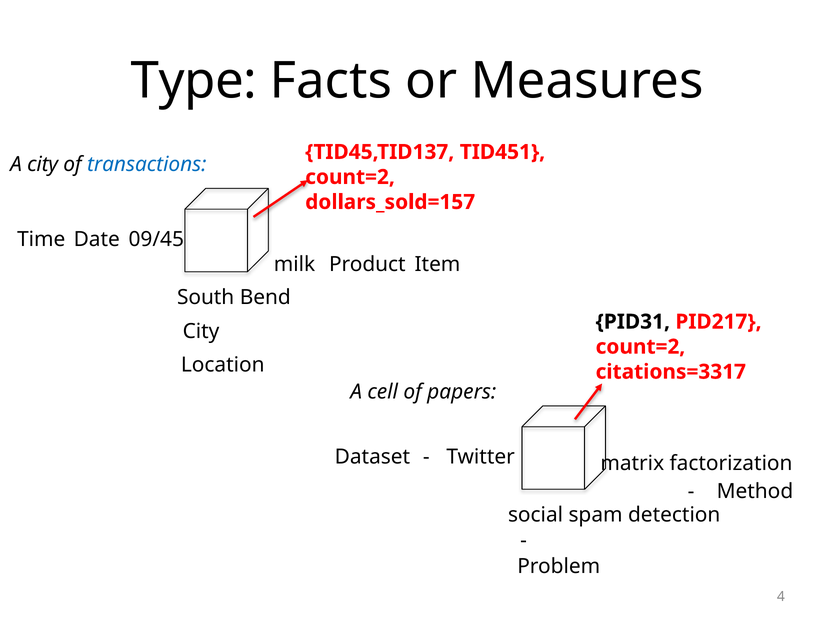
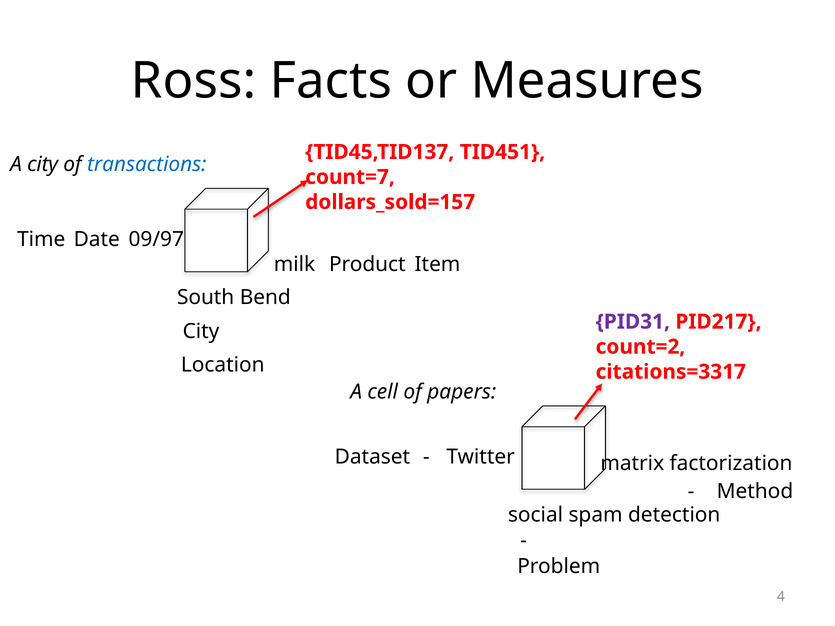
Type: Type -> Ross
count=2 at (350, 177): count=2 -> count=7
09/45: 09/45 -> 09/97
PID31 colour: black -> purple
